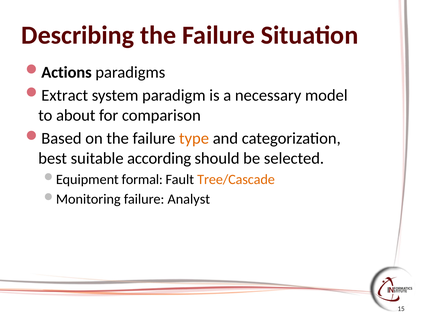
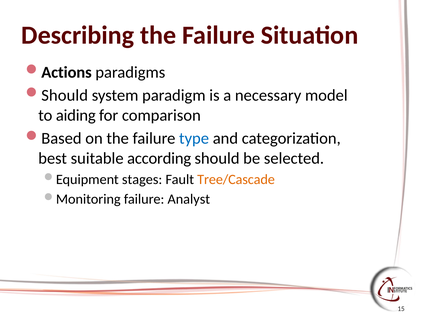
Extract at (65, 96): Extract -> Should
about: about -> aiding
type colour: orange -> blue
formal: formal -> stages
